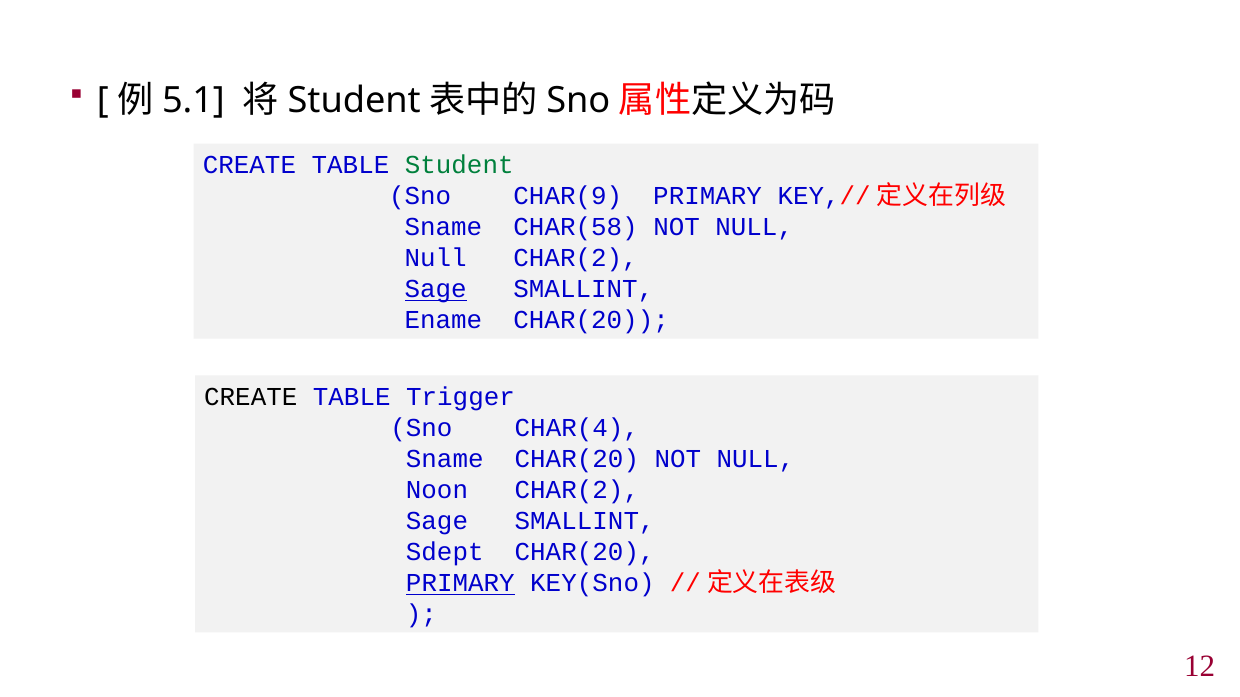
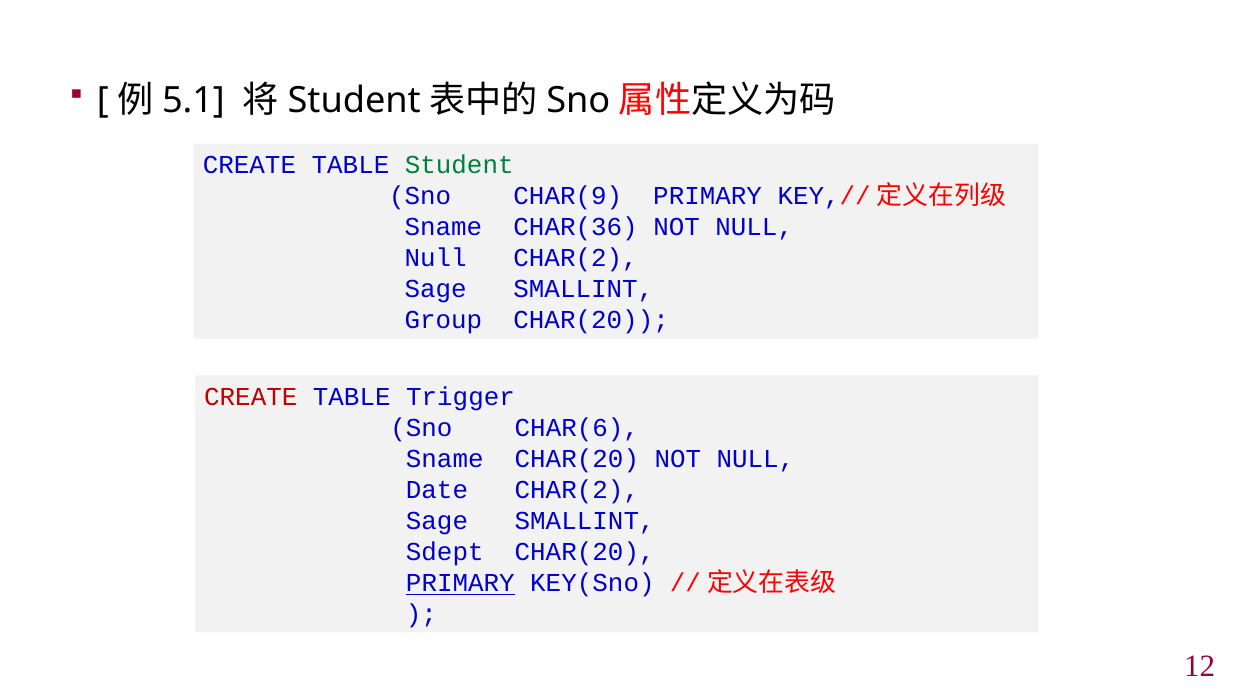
CHAR(58: CHAR(58 -> CHAR(36
Sage at (436, 290) underline: present -> none
Ename: Ename -> Group
CREATE at (251, 398) colour: black -> red
CHAR(4: CHAR(4 -> CHAR(6
Noon: Noon -> Date
